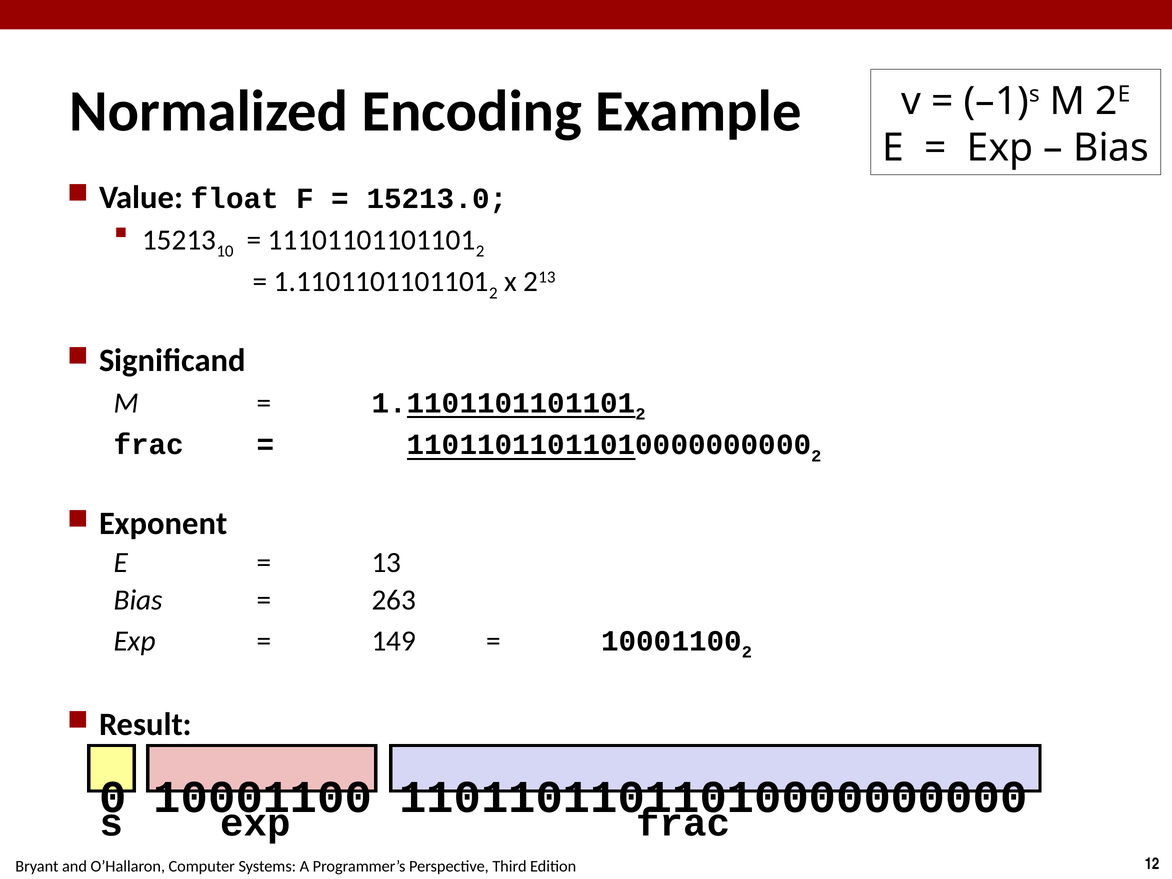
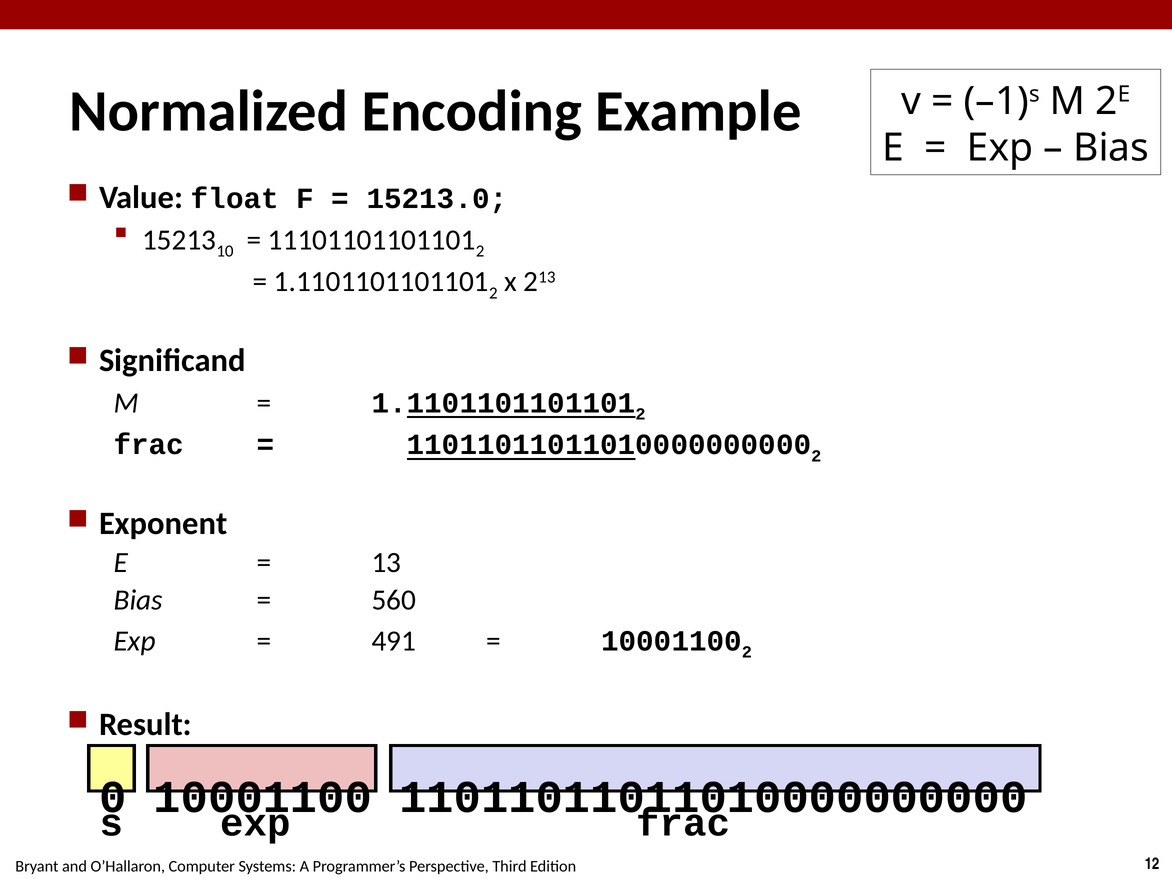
263: 263 -> 560
149: 149 -> 491
